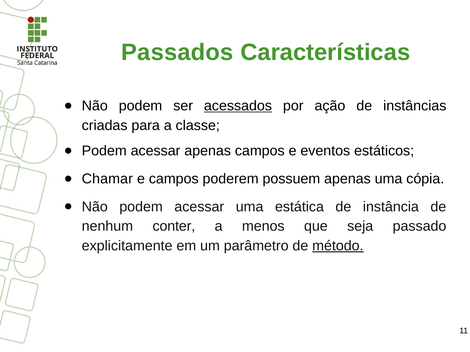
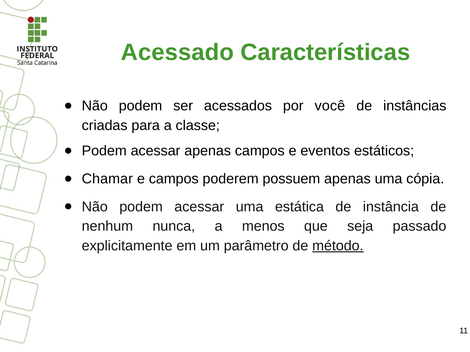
Passados: Passados -> Acessado
acessados underline: present -> none
ação: ação -> você
conter: conter -> nunca
